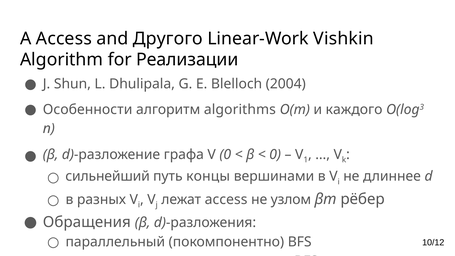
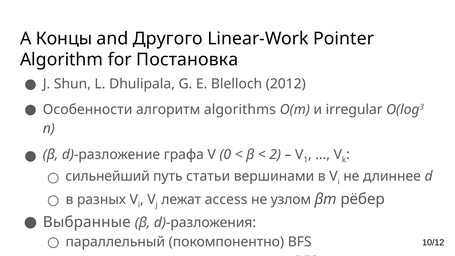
A Access: Access -> Концы
Vishkin: Vishkin -> Pointer
Реализации: Реализации -> Постановка
2004: 2004 -> 2012
каждого: каждого -> irregular
0 at (275, 154): 0 -> 2
концы: концы -> статьи
Обращения: Обращения -> Выбранные
